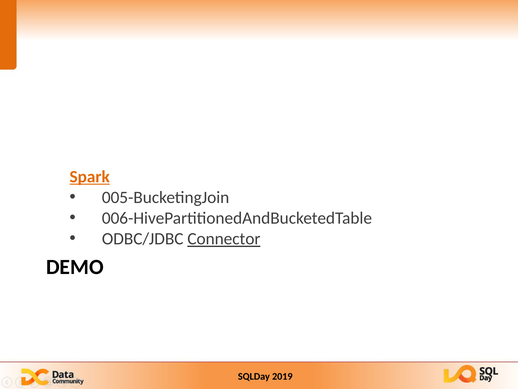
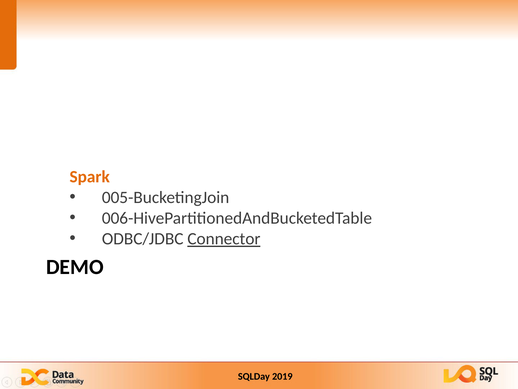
Spark underline: present -> none
